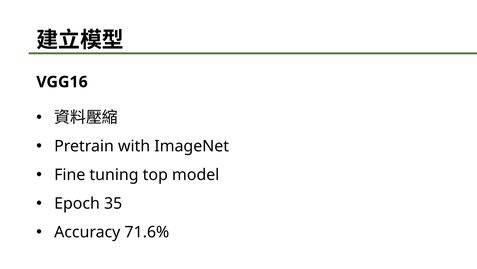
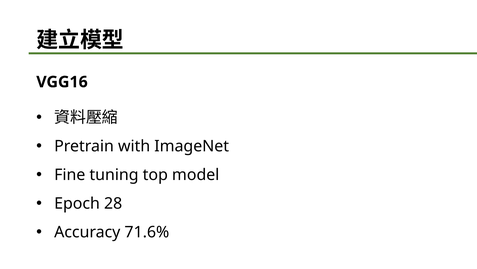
35: 35 -> 28
